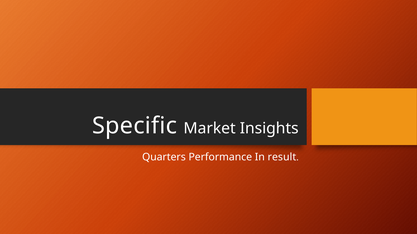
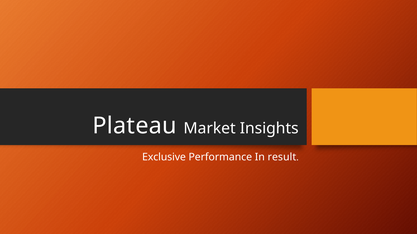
Specific: Specific -> Plateau
Quarters: Quarters -> Exclusive
